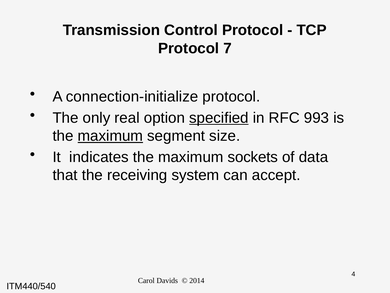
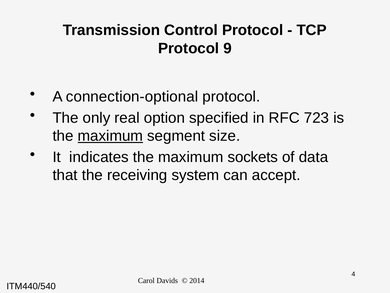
7: 7 -> 9
connection-initialize: connection-initialize -> connection-optional
specified underline: present -> none
993: 993 -> 723
